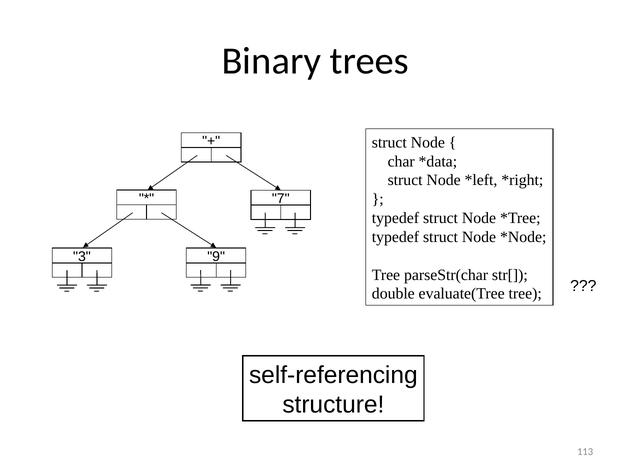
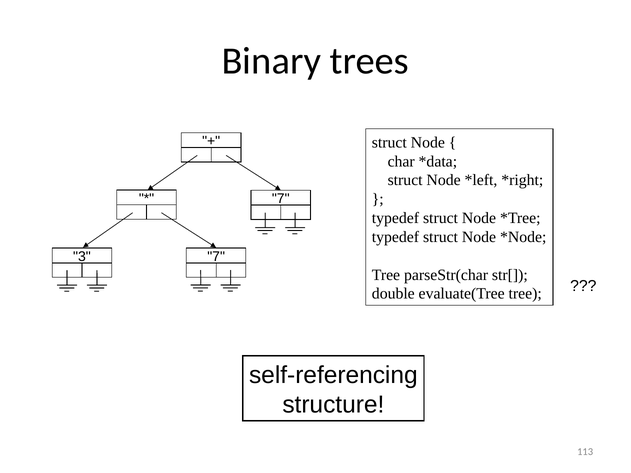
3 9: 9 -> 7
